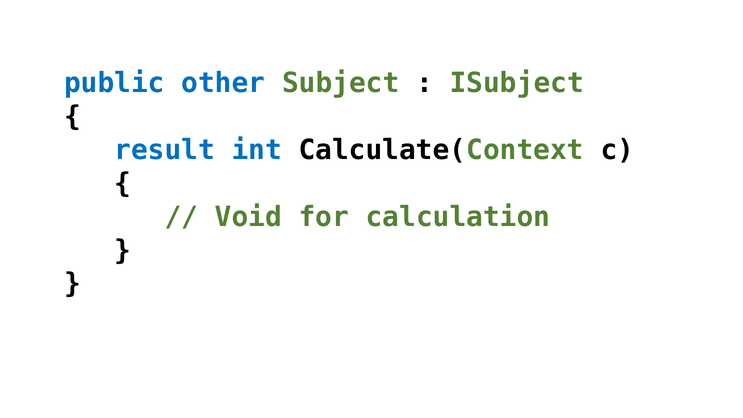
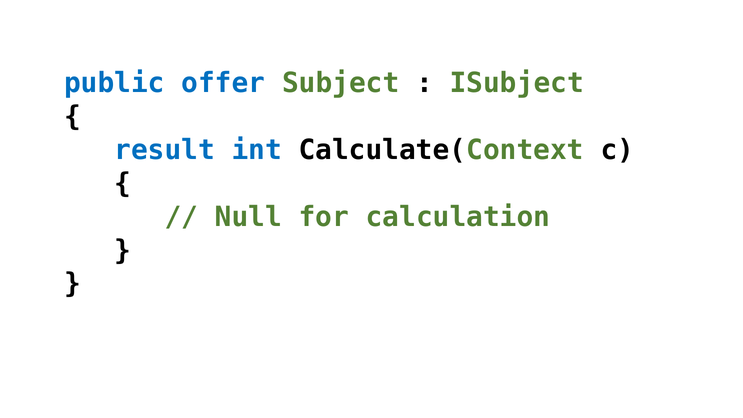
other: other -> offer
Void: Void -> Null
